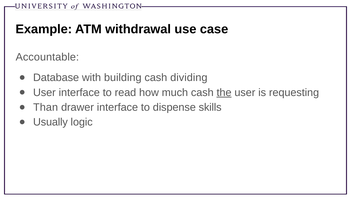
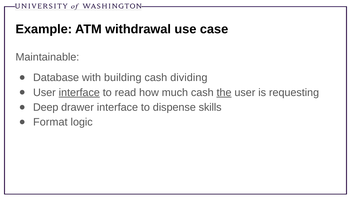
Accountable: Accountable -> Maintainable
interface at (79, 92) underline: none -> present
Than: Than -> Deep
Usually: Usually -> Format
